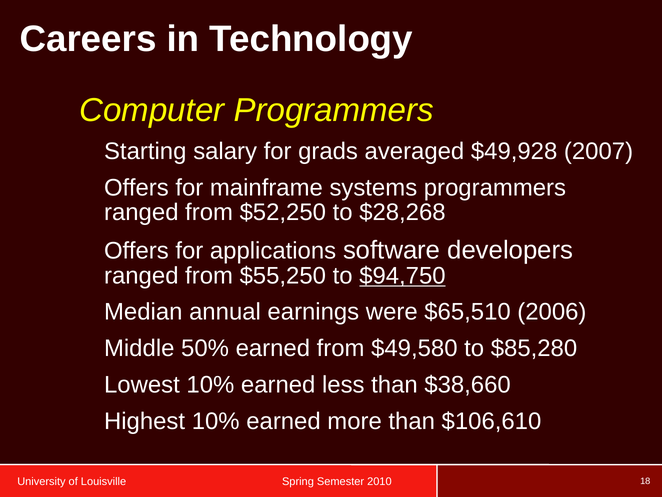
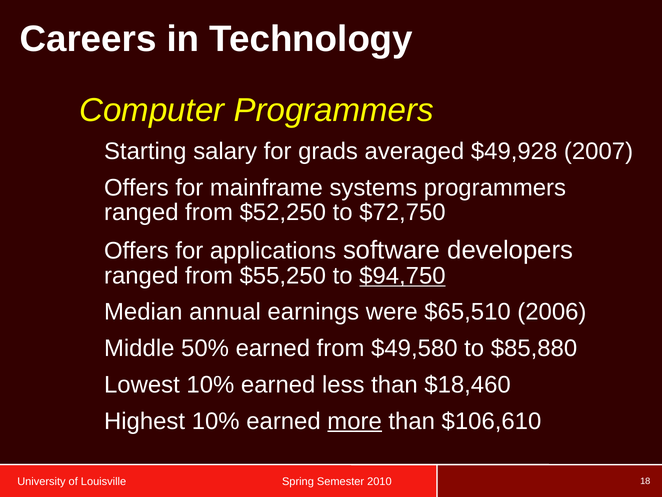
$28,268: $28,268 -> $72,750
$85,280: $85,280 -> $85,880
$38,660: $38,660 -> $18,460
more underline: none -> present
